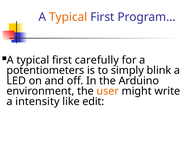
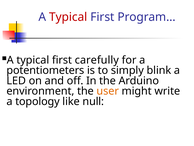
Typical at (68, 17) colour: orange -> red
intensity: intensity -> topology
edit: edit -> null
